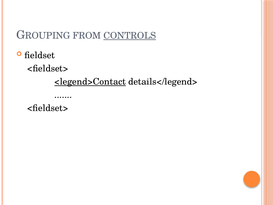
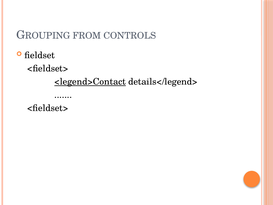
CONTROLS underline: present -> none
